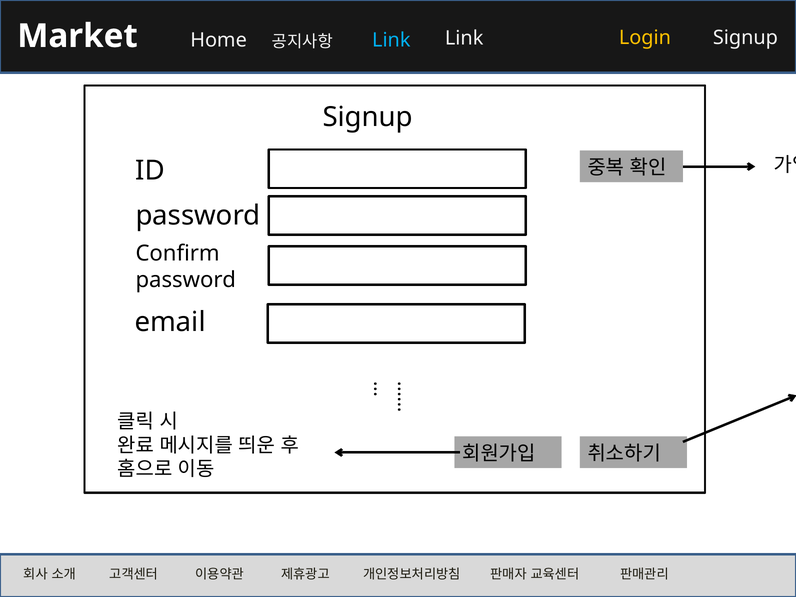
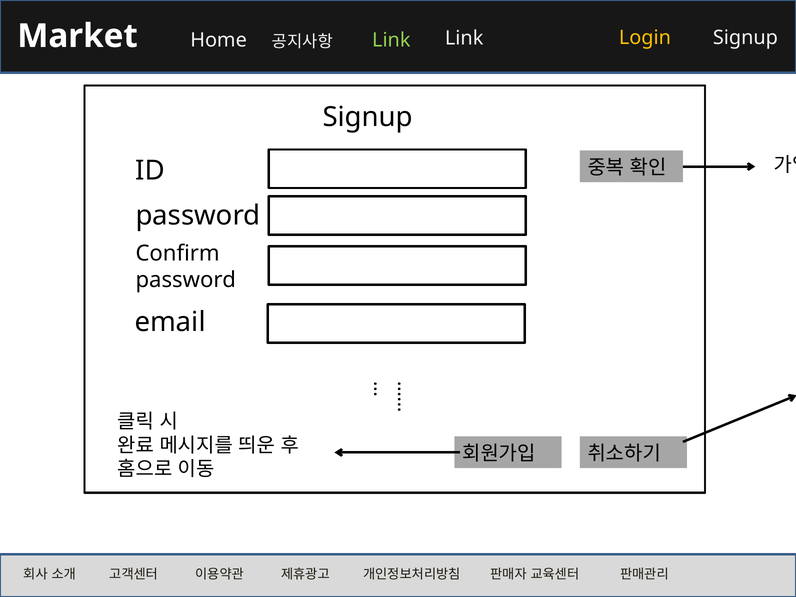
Link at (391, 40) colour: light blue -> light green
